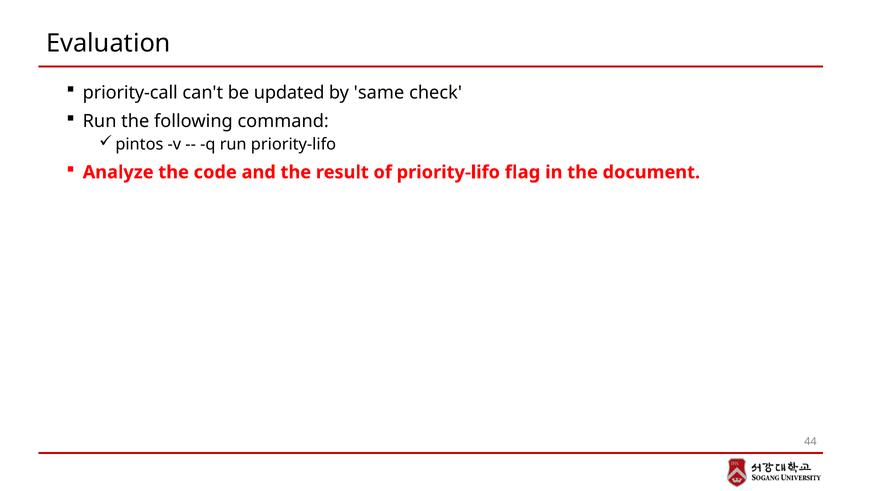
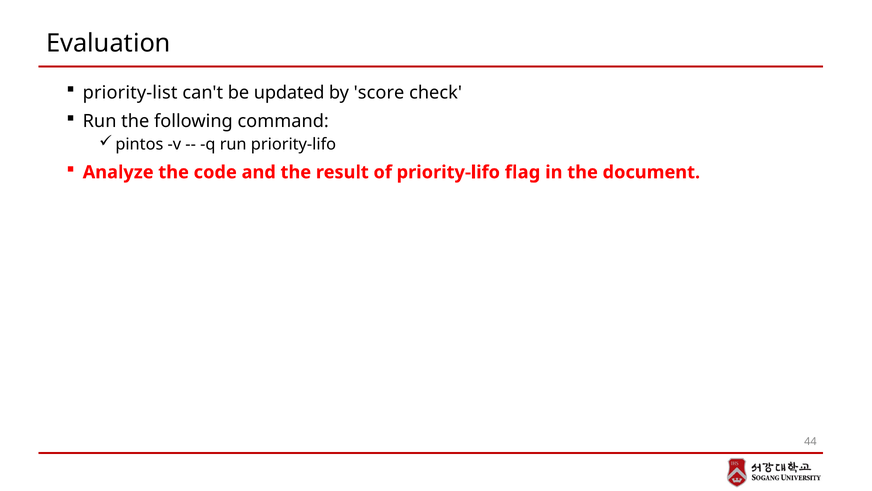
priority-call: priority-call -> priority-list
same: same -> score
